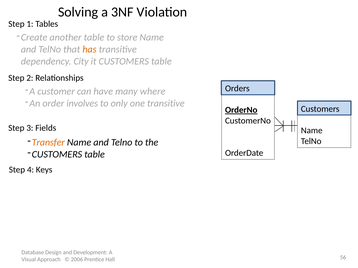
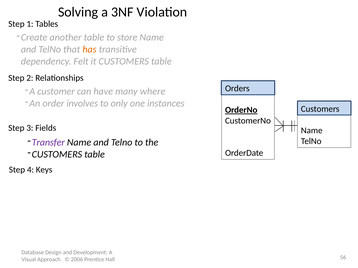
City: City -> Felt
one transitive: transitive -> instances
Transfer colour: orange -> purple
